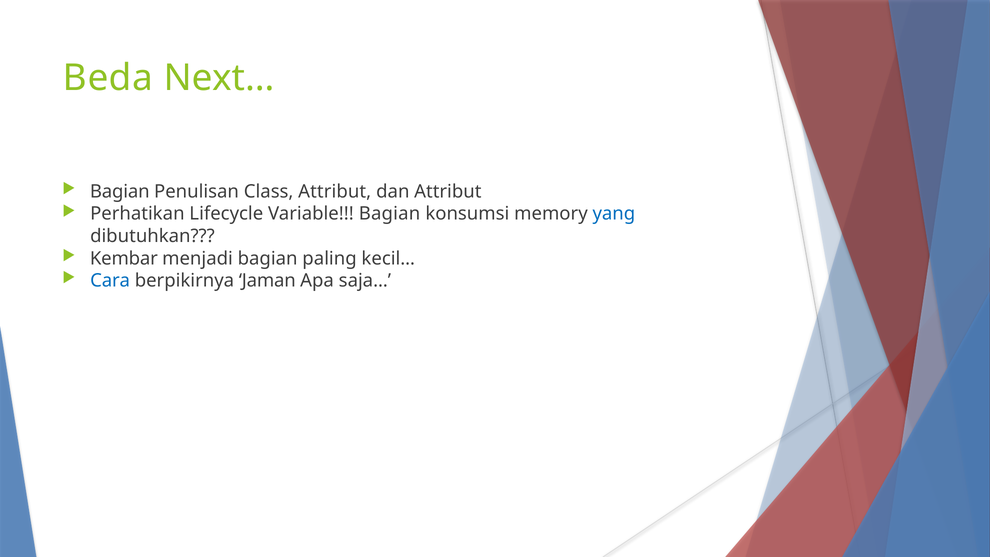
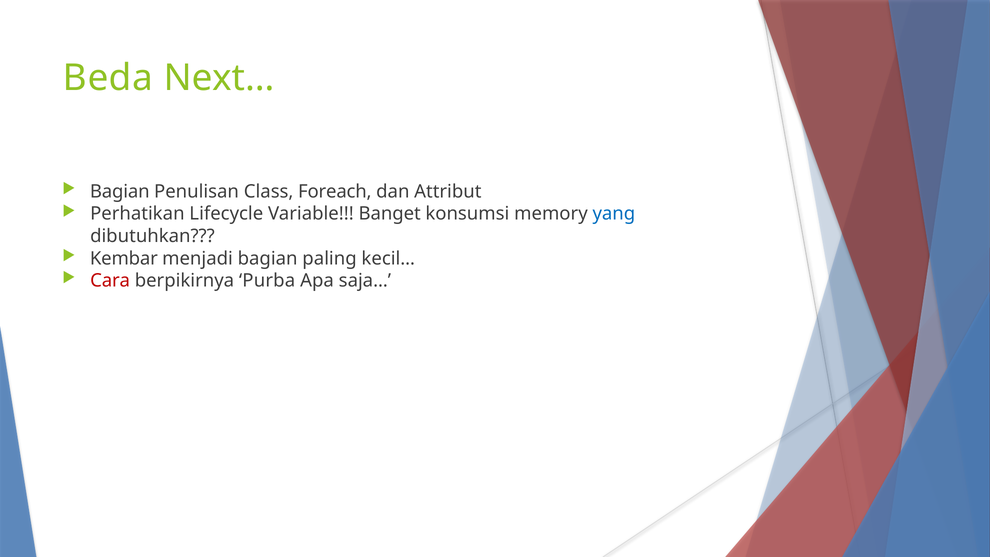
Class Attribut: Attribut -> Foreach
Variable Bagian: Bagian -> Banget
Cara colour: blue -> red
Jaman: Jaman -> Purba
